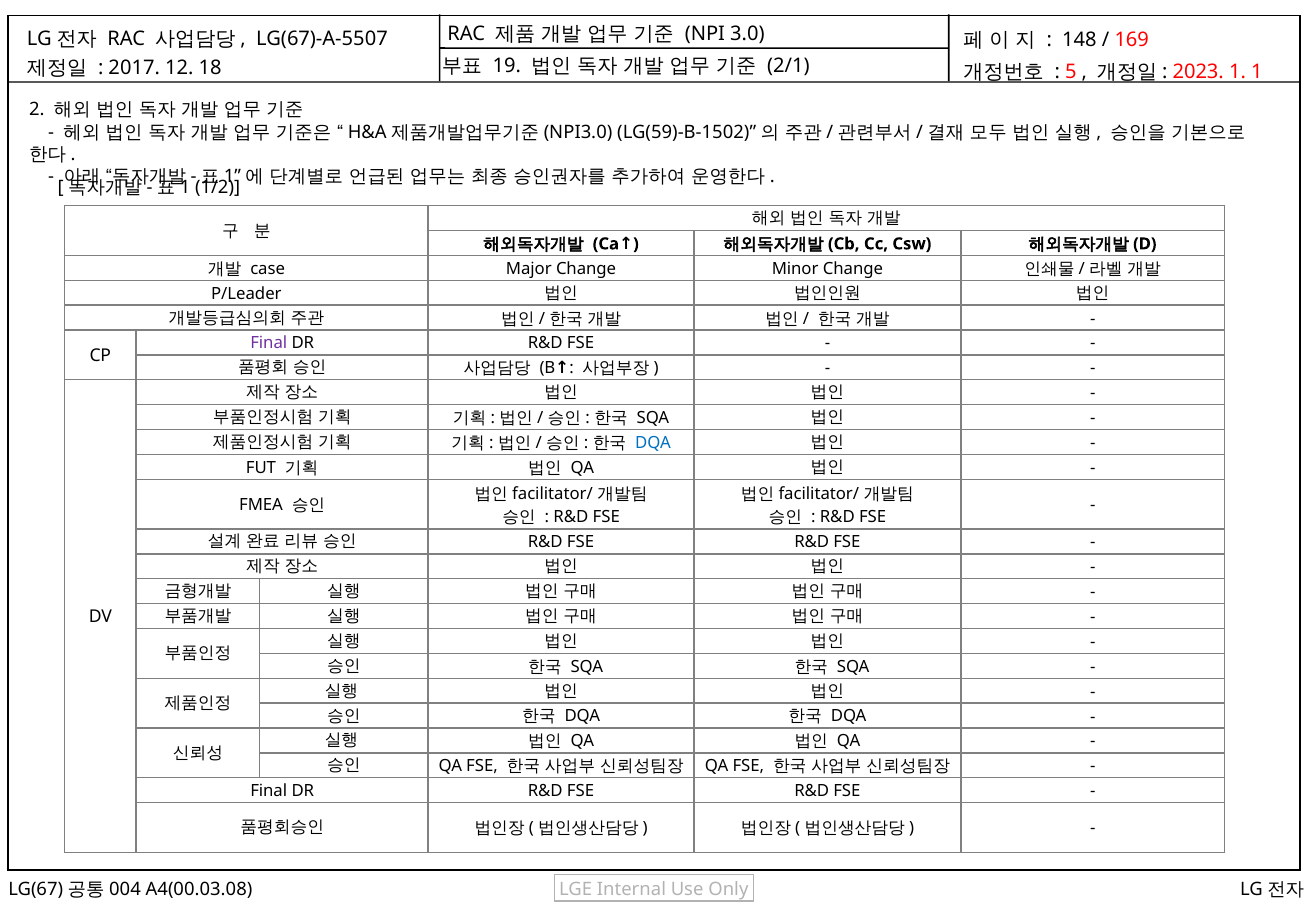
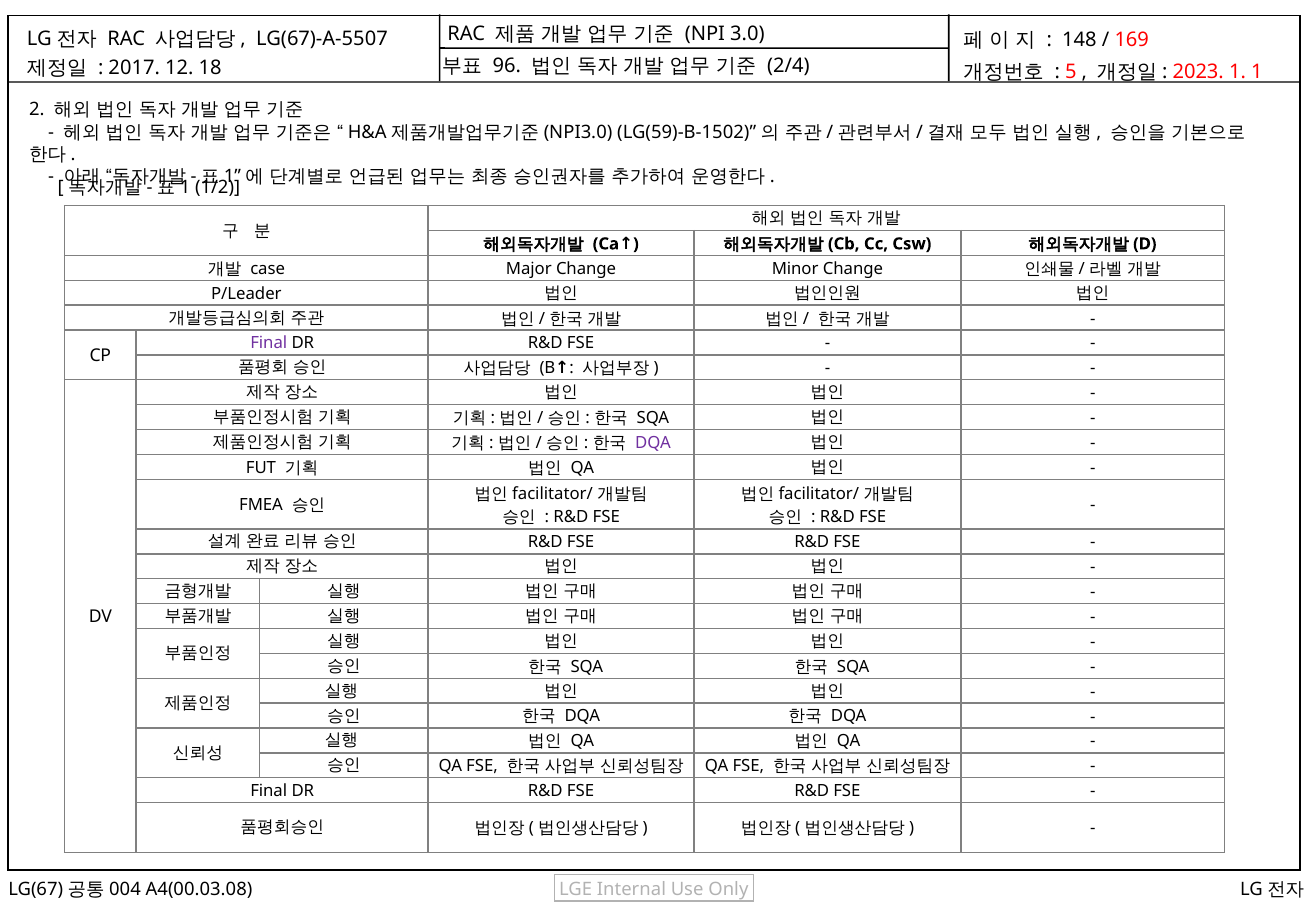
19: 19 -> 96
2/1: 2/1 -> 2/4
DQA at (653, 443) colour: blue -> purple
